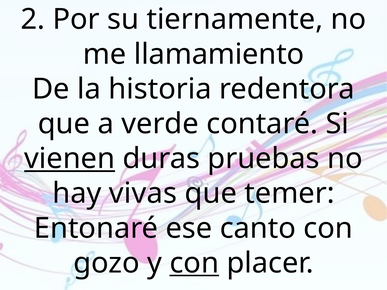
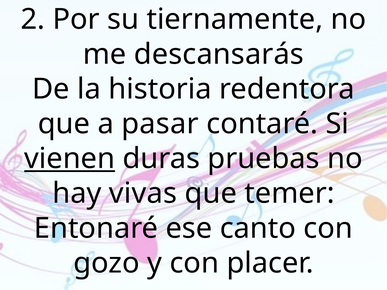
llamamiento: llamamiento -> descansarás
verde: verde -> pasar
con at (194, 263) underline: present -> none
